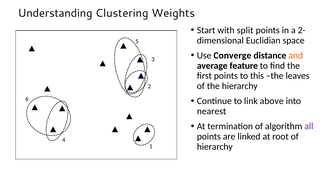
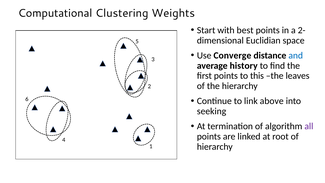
Understanding: Understanding -> Computational
split: split -> best
and colour: orange -> blue
feature: feature -> history
nearest: nearest -> seeking
